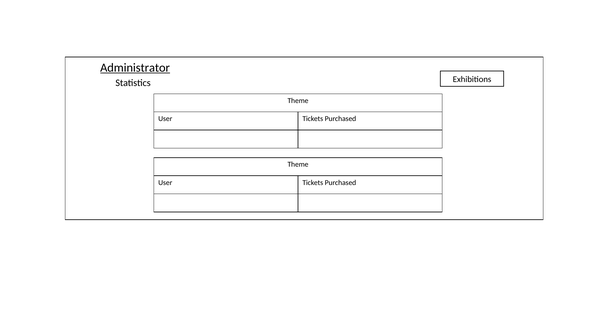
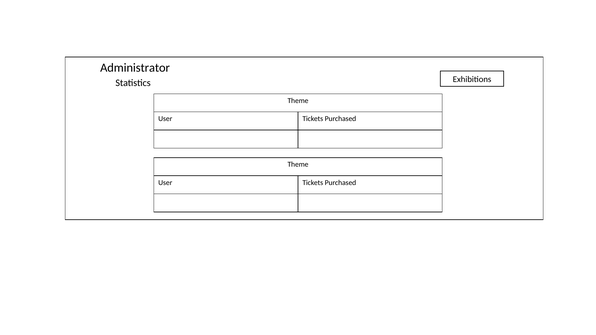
Administrator underline: present -> none
